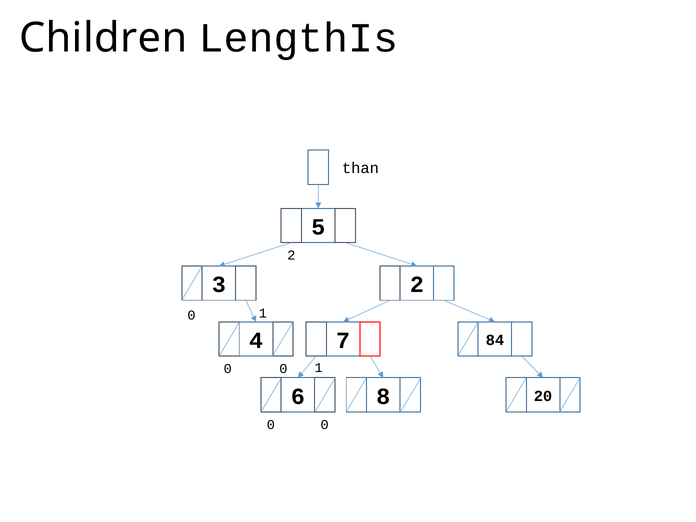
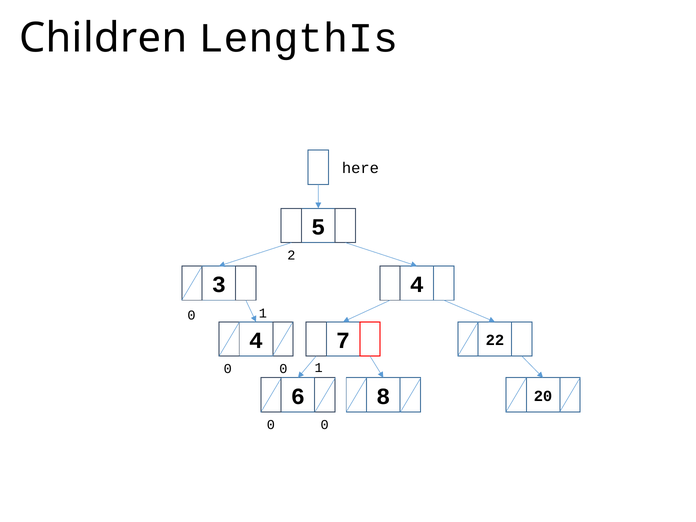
than: than -> here
3 2: 2 -> 4
84: 84 -> 22
